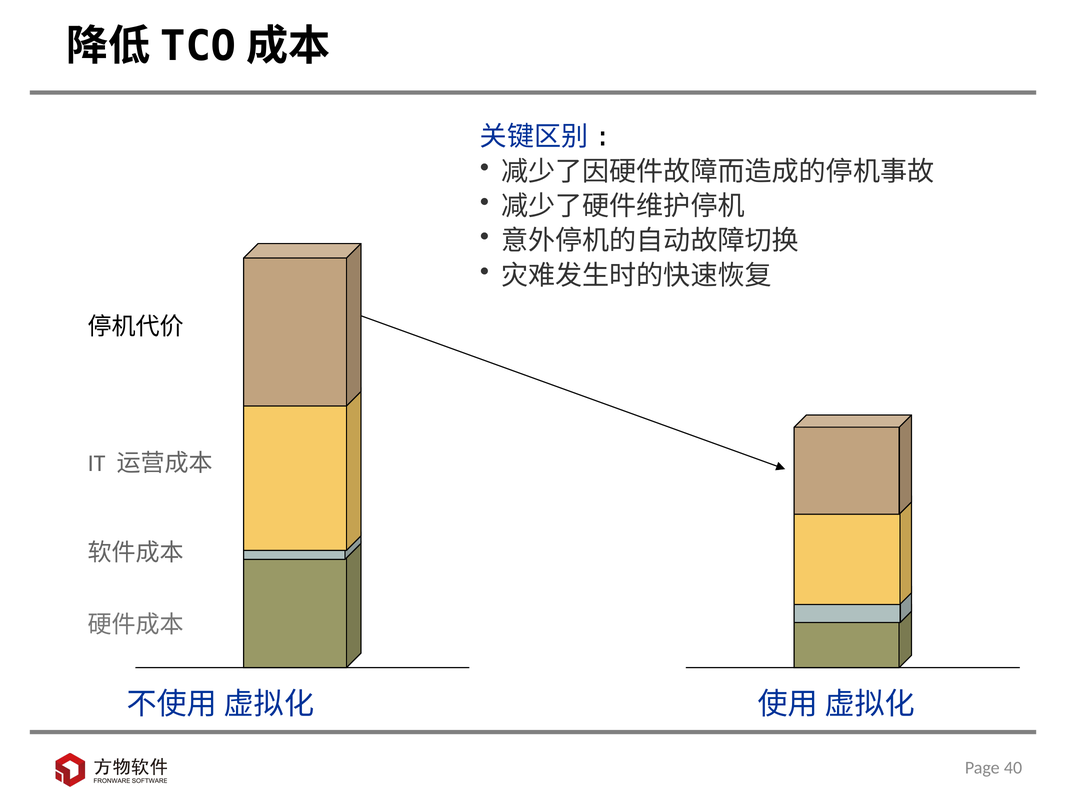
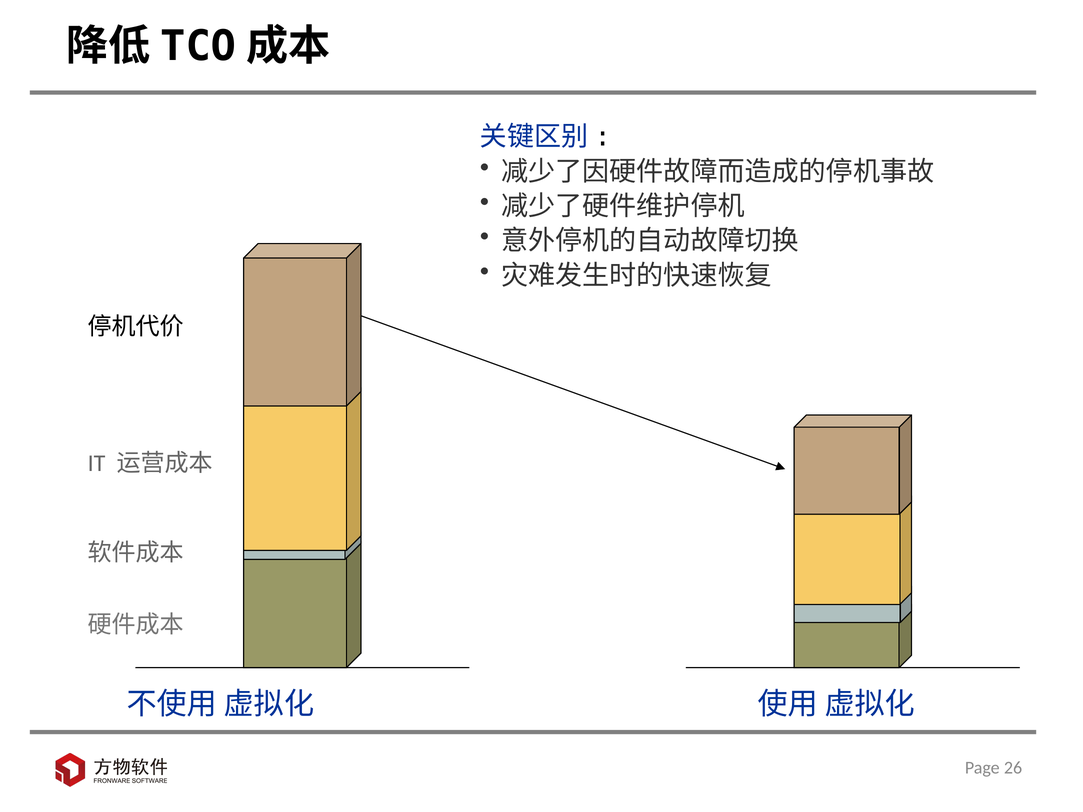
40: 40 -> 26
